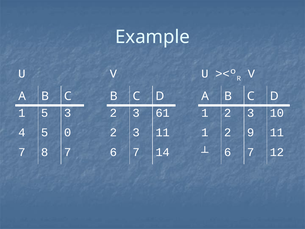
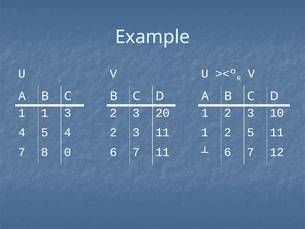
1 5: 5 -> 1
61: 61 -> 20
5 0: 0 -> 4
2 9: 9 -> 5
8 7: 7 -> 0
7 14: 14 -> 11
